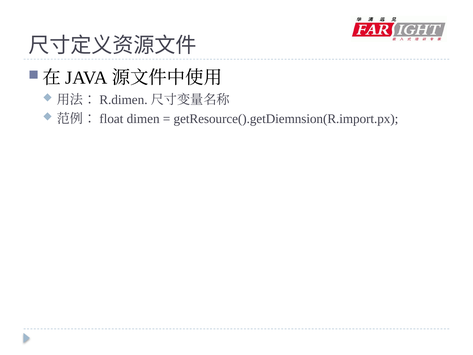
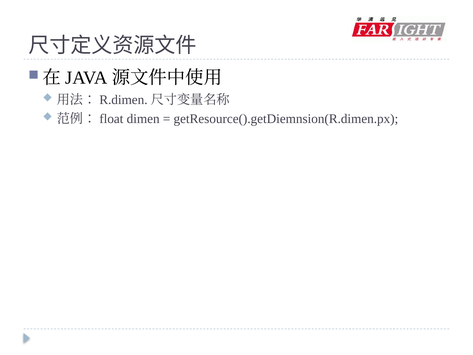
getResource().getDiemnsion(R.import.px: getResource().getDiemnsion(R.import.px -> getResource().getDiemnsion(R.dimen.px
